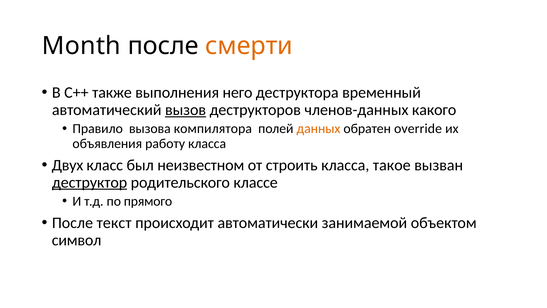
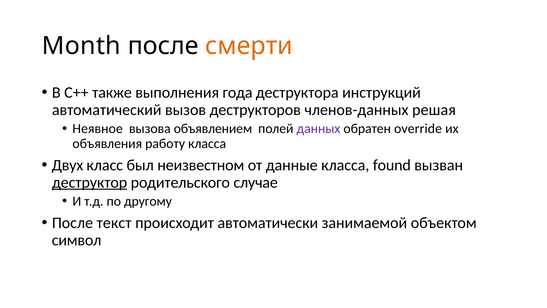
него: него -> года
временный: временный -> инструкций
вызов underline: present -> none
какого: какого -> решая
Правило: Правило -> Неявное
компилятора: компилятора -> объявлением
данных colour: orange -> purple
строить: строить -> данные
такое: такое -> found
классе: классе -> случае
прямого: прямого -> другому
